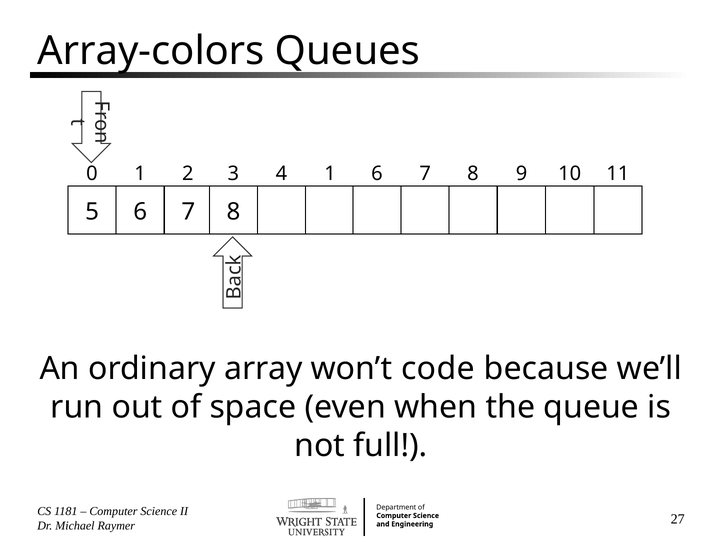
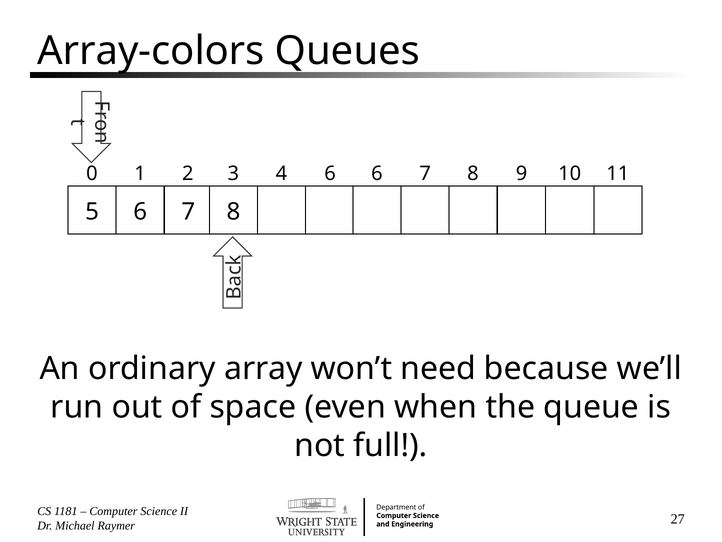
4 1: 1 -> 6
code: code -> need
